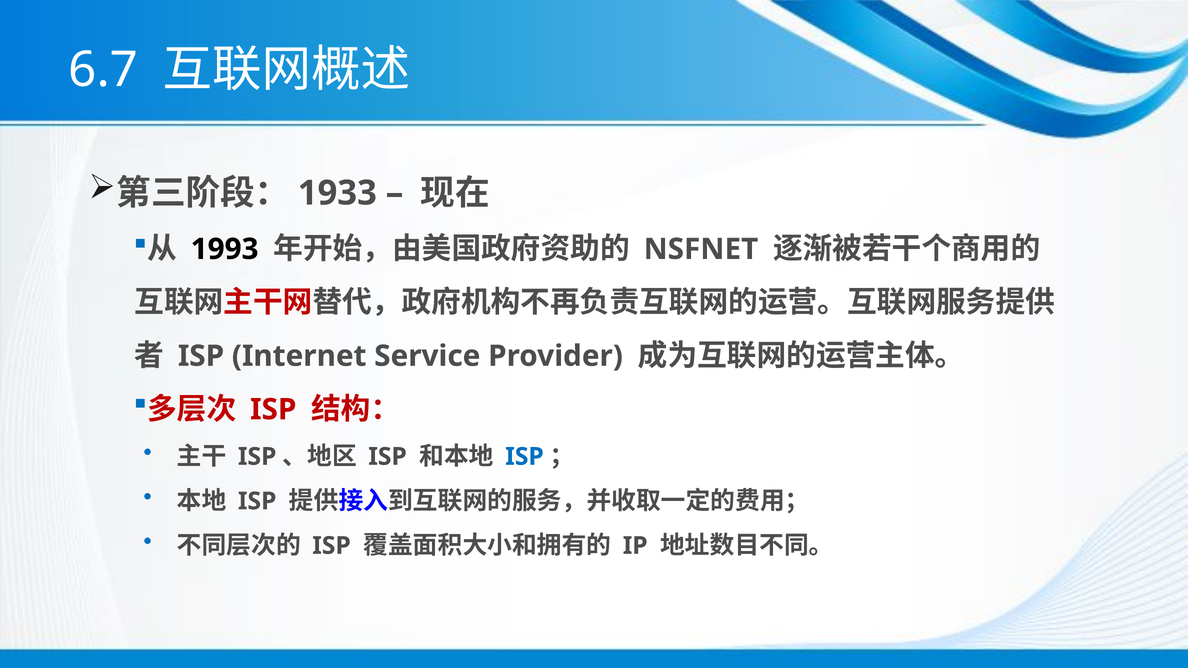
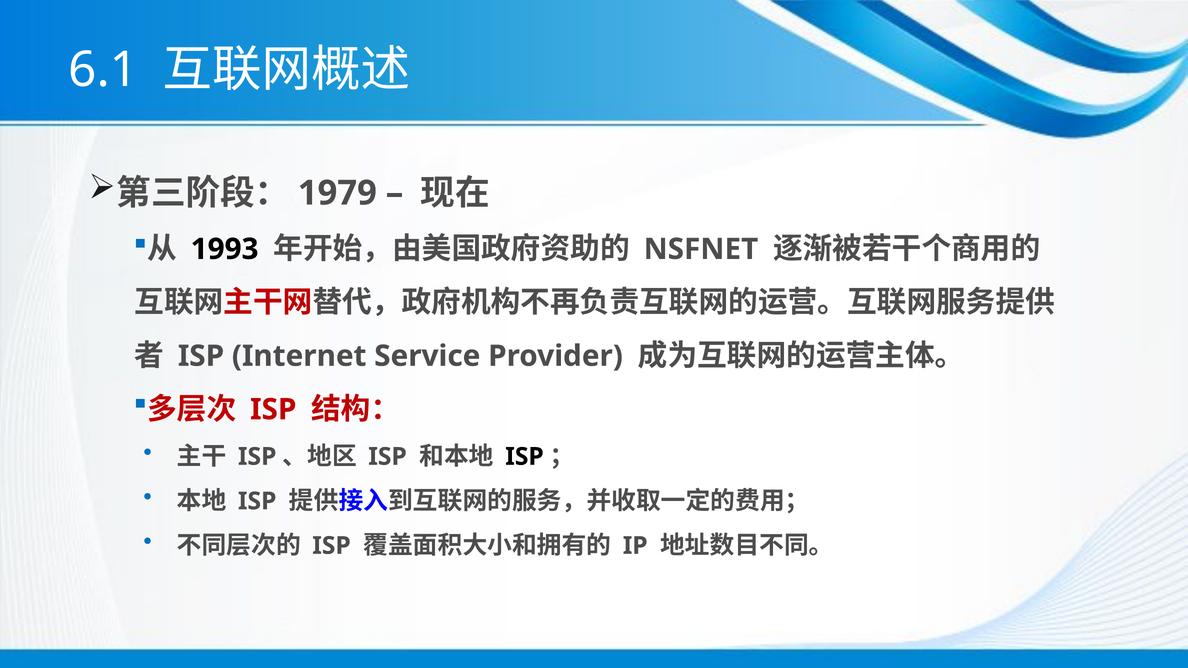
6.7: 6.7 -> 6.1
1933: 1933 -> 1979
ISP at (524, 457) colour: blue -> black
